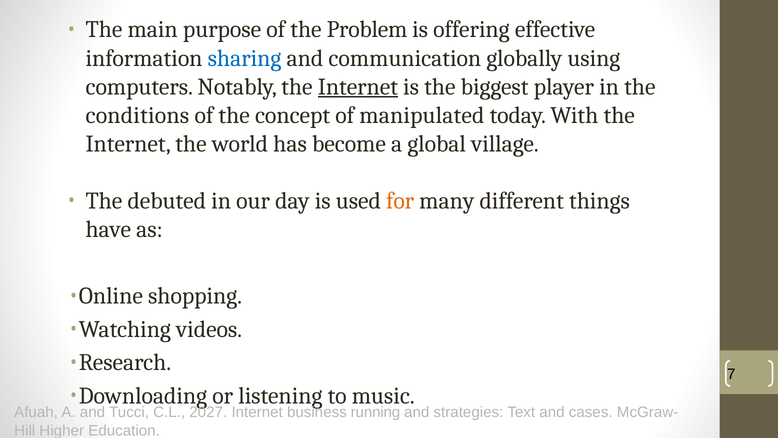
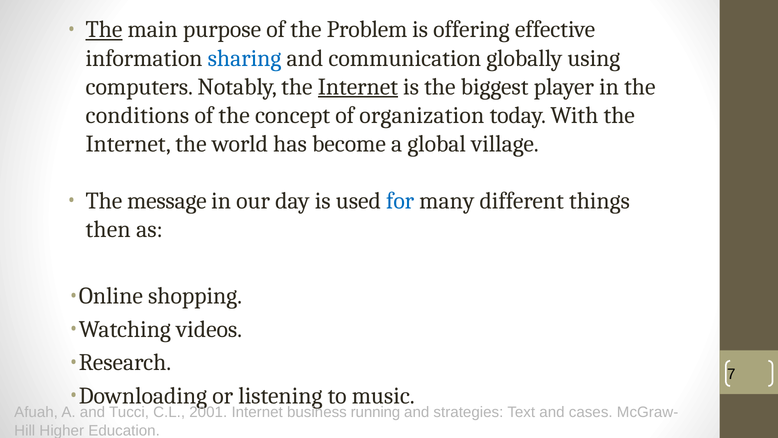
The at (104, 30) underline: none -> present
manipulated: manipulated -> organization
debuted: debuted -> message
for colour: orange -> blue
have: have -> then
2027: 2027 -> 2001
